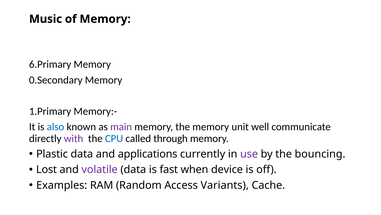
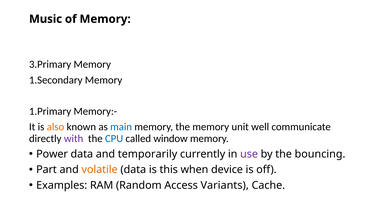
6.Primary: 6.Primary -> 3.Primary
0.Secondary: 0.Secondary -> 1.Secondary
also colour: blue -> orange
main colour: purple -> blue
through: through -> window
Plastic: Plastic -> Power
applications: applications -> temporarily
Lost: Lost -> Part
volatile colour: purple -> orange
fast: fast -> this
